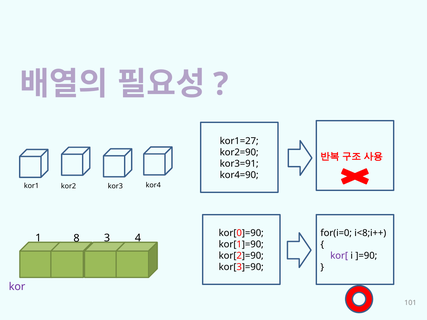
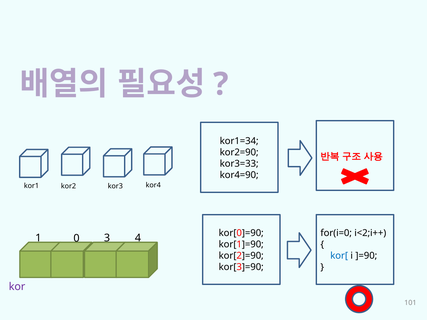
kor1=27: kor1=27 -> kor1=34
kor3=91: kor3=91 -> kor3=33
8: 8 -> 0
i<8;i++: i<8;i++ -> i<2;i++
kor[ colour: purple -> blue
